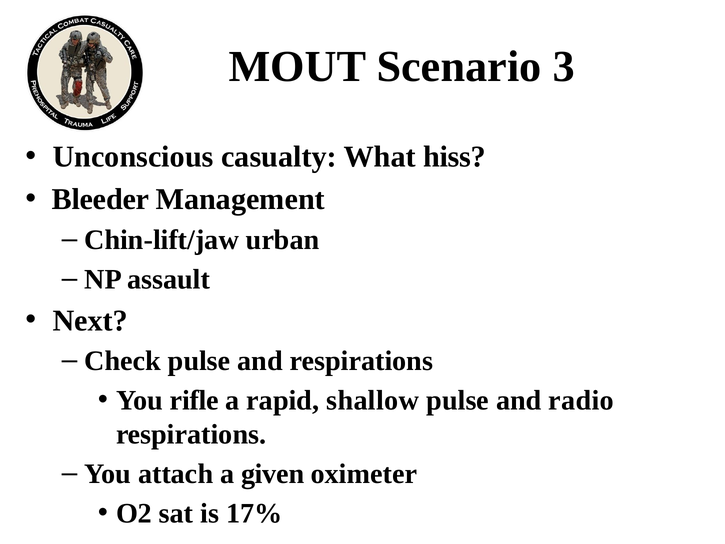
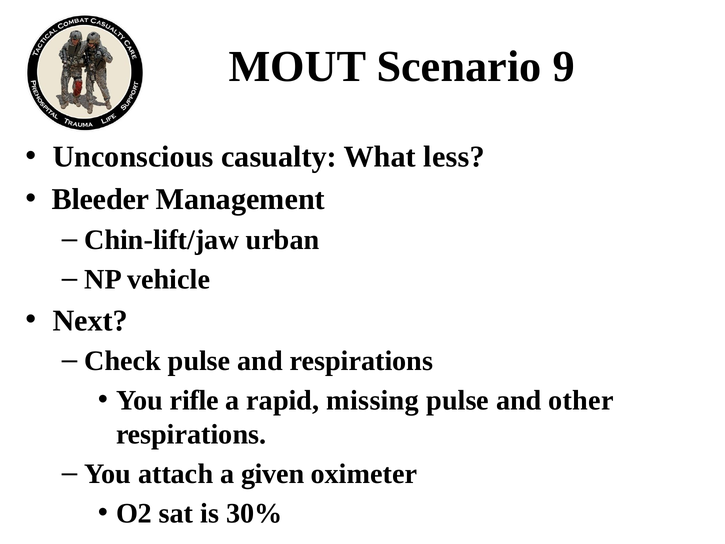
3: 3 -> 9
hiss: hiss -> less
assault: assault -> vehicle
shallow: shallow -> missing
radio: radio -> other
17%: 17% -> 30%
